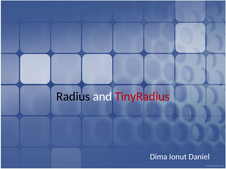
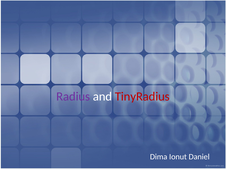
Radius colour: black -> purple
